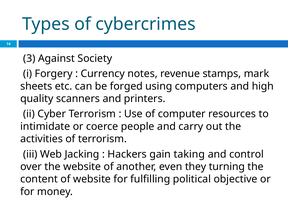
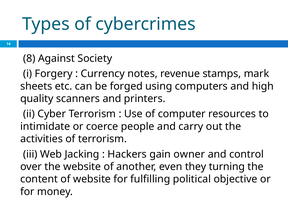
3: 3 -> 8
taking: taking -> owner
